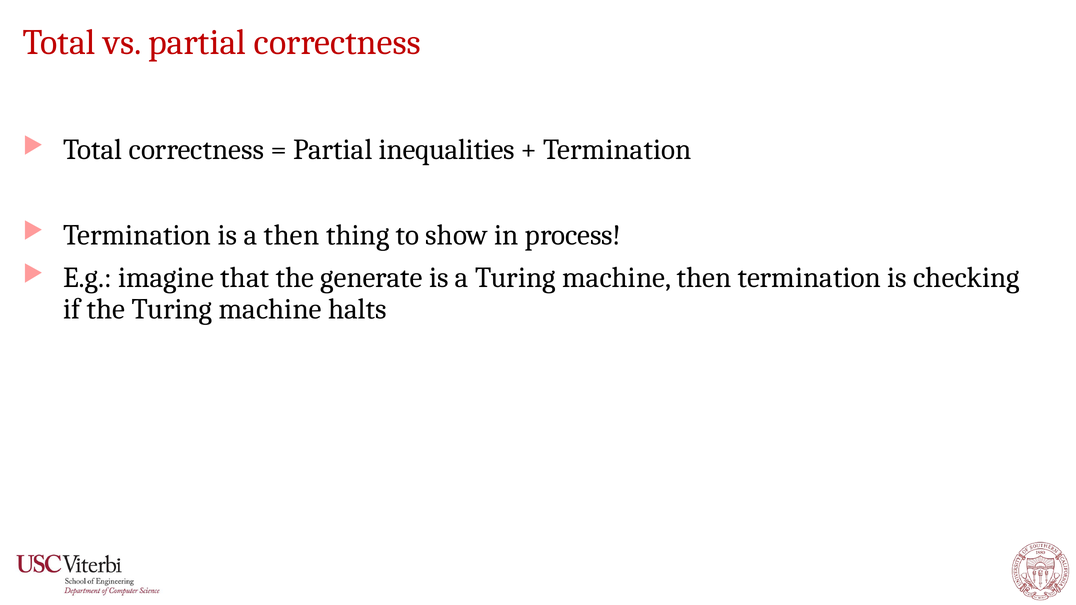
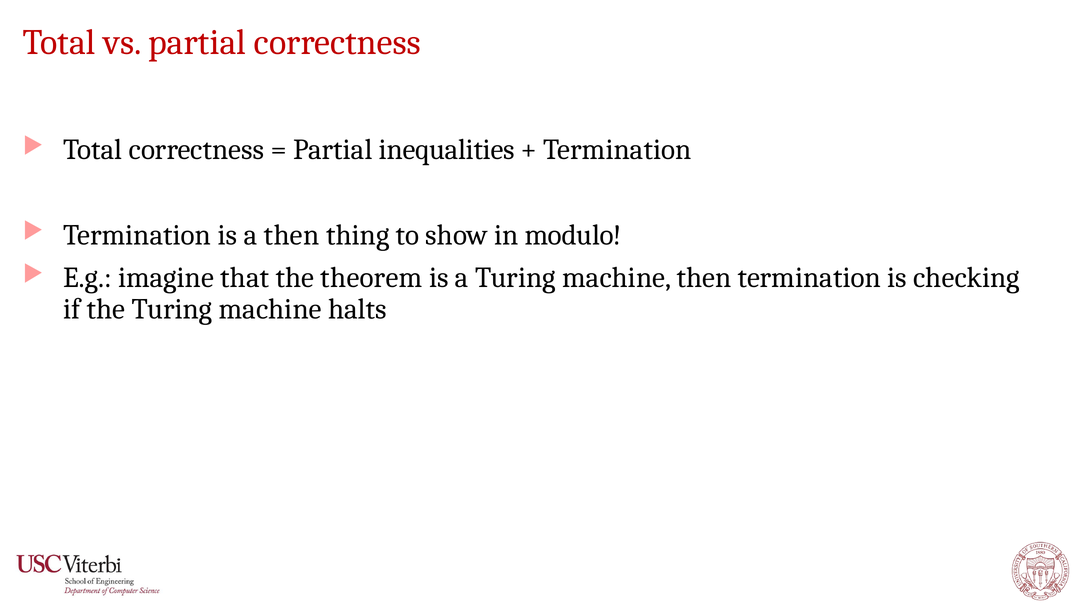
process: process -> modulo
generate: generate -> theorem
